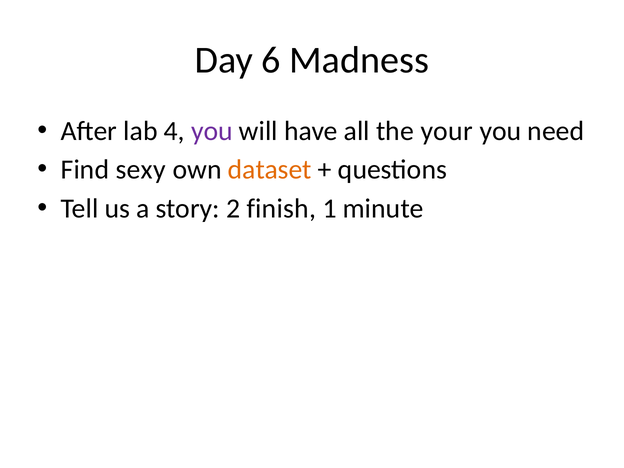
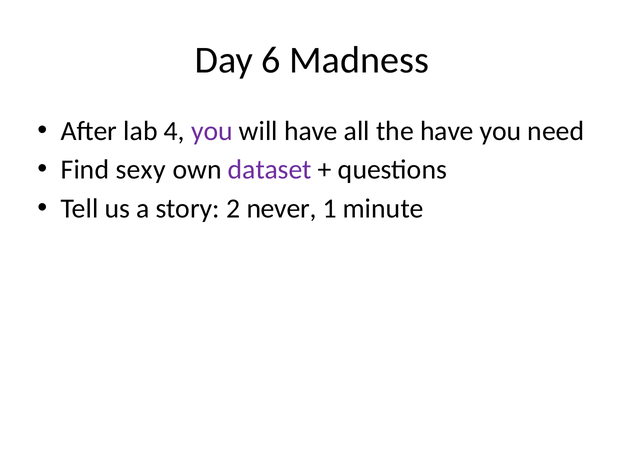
the your: your -> have
dataset colour: orange -> purple
finish: finish -> never
